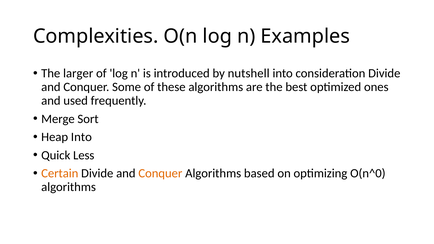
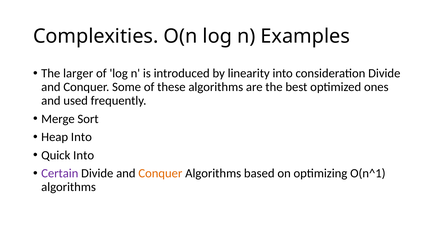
nutshell: nutshell -> linearity
Quick Less: Less -> Into
Certain colour: orange -> purple
O(n^0: O(n^0 -> O(n^1
